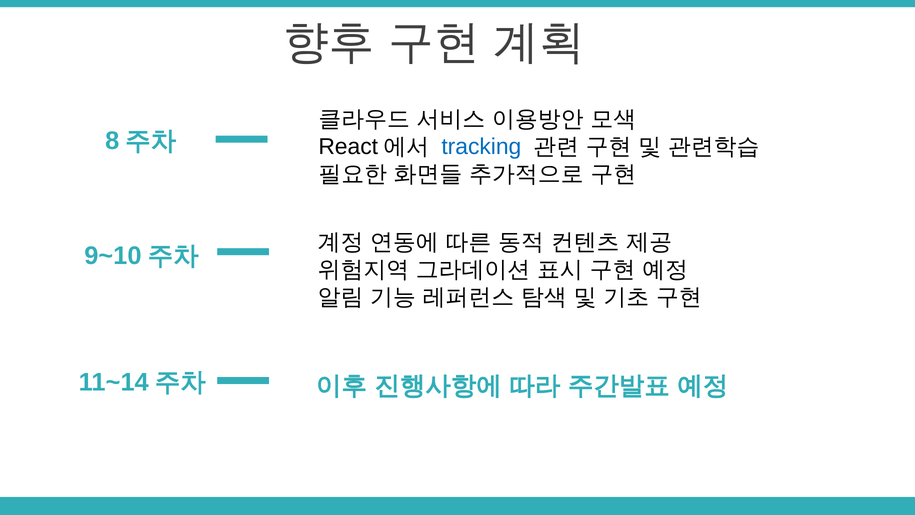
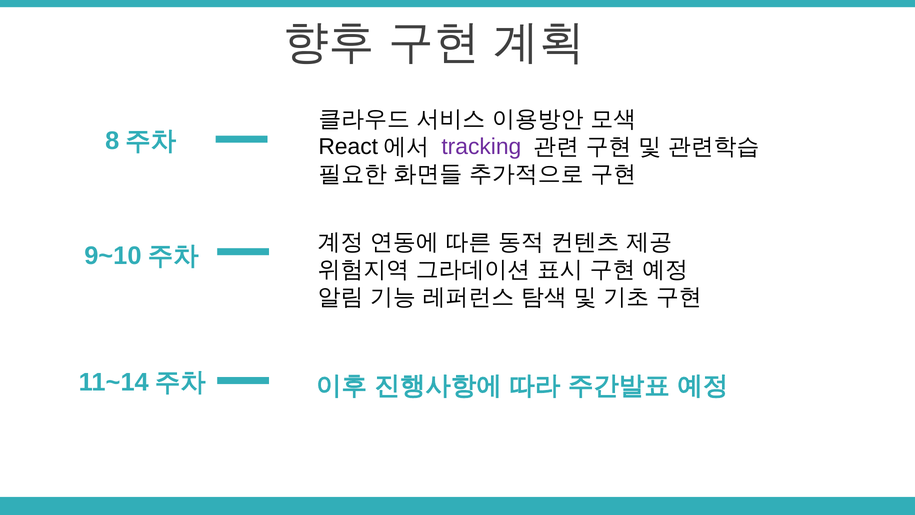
tracking colour: blue -> purple
